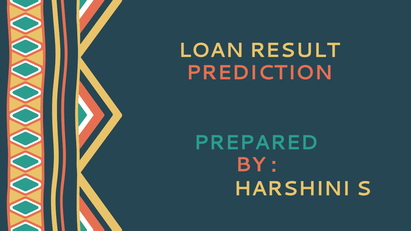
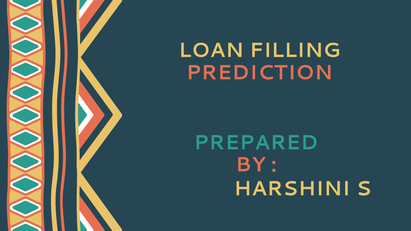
RESULT: RESULT -> FILLING
